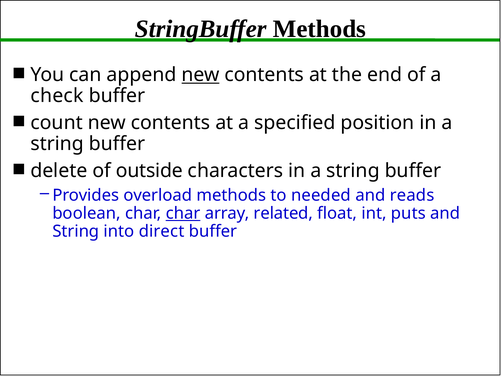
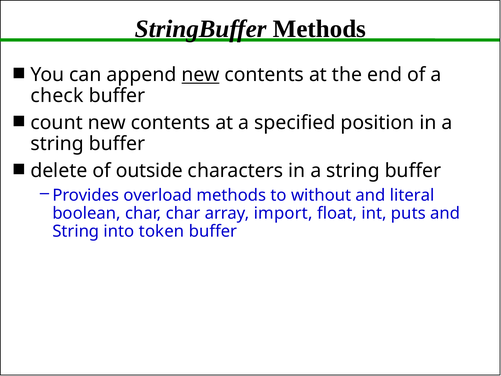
needed: needed -> without
reads: reads -> literal
char at (183, 213) underline: present -> none
related: related -> import
direct: direct -> token
